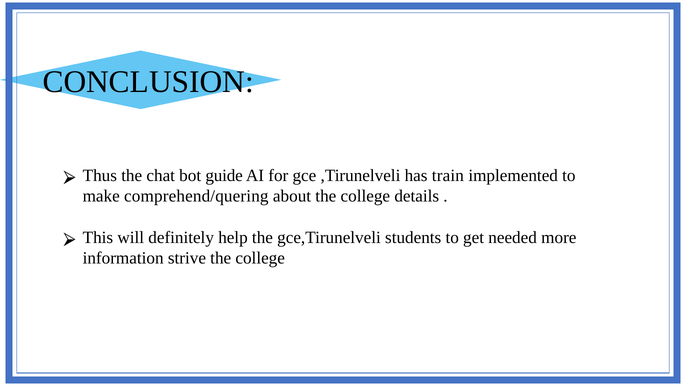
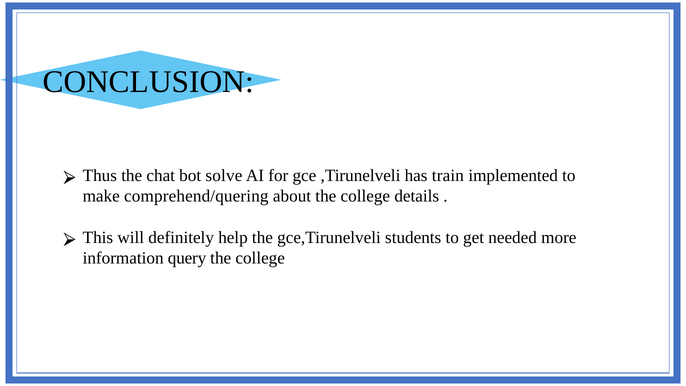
guide: guide -> solve
strive: strive -> query
